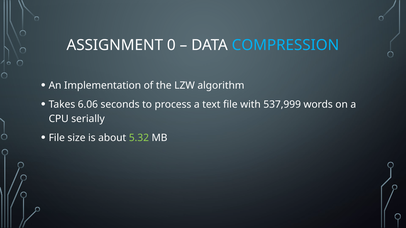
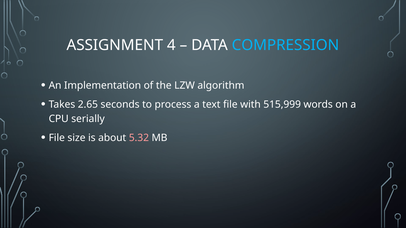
0: 0 -> 4
6.06: 6.06 -> 2.65
537,999: 537,999 -> 515,999
5.32 colour: light green -> pink
